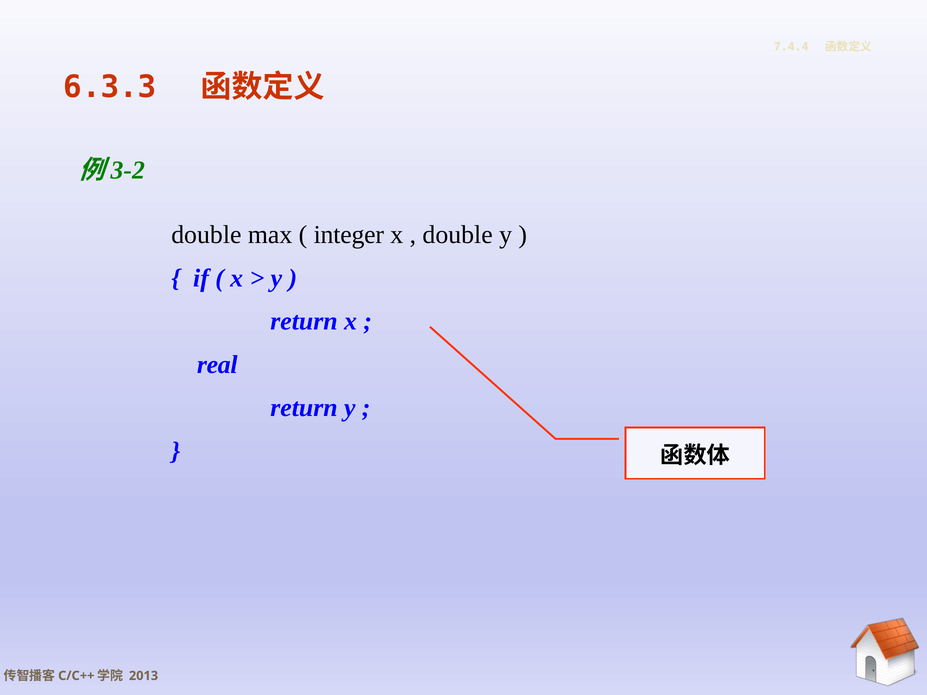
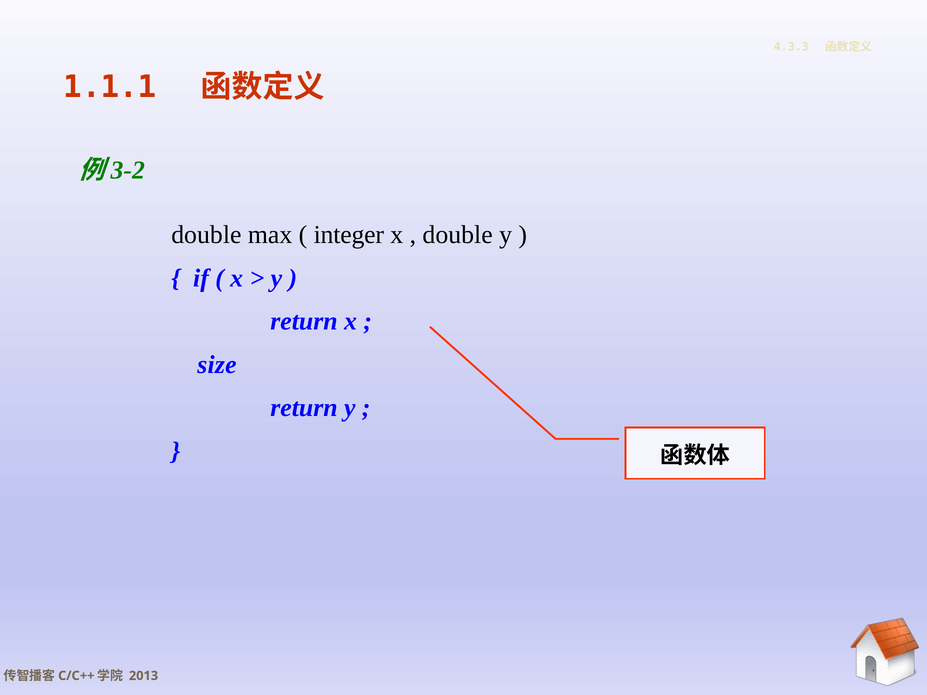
7.4.4: 7.4.4 -> 4.3.3
6.3.3: 6.3.3 -> 1.1.1
real: real -> size
